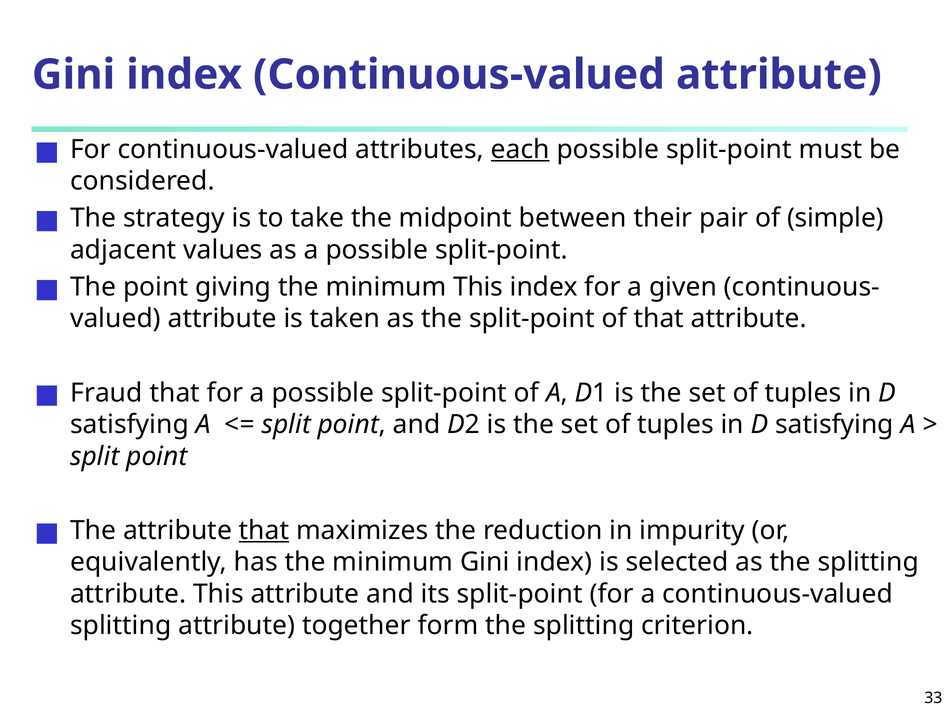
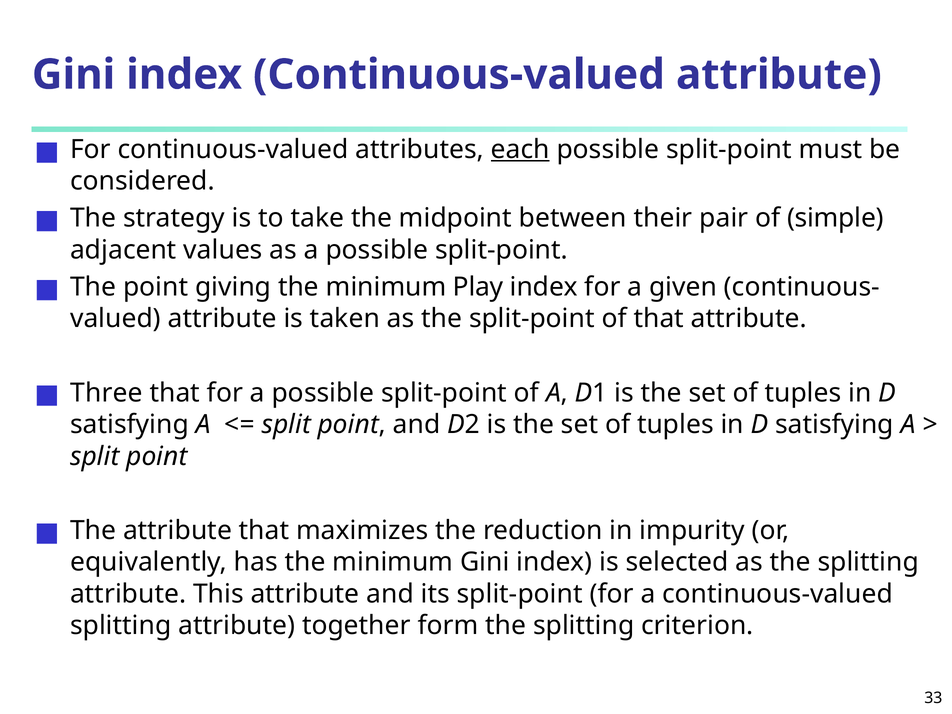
minimum This: This -> Play
Fraud: Fraud -> Three
that at (264, 530) underline: present -> none
